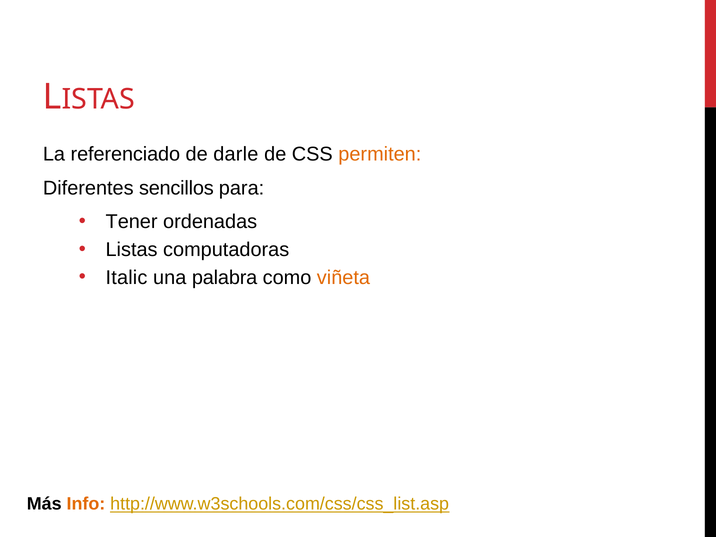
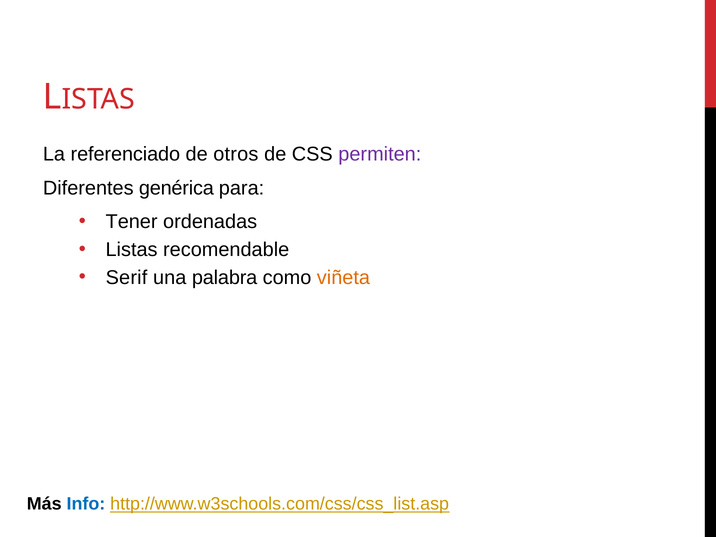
darle: darle -> otros
permiten colour: orange -> purple
sencillos: sencillos -> genérica
computadoras: computadoras -> recomendable
Italic: Italic -> Serif
Info colour: orange -> blue
